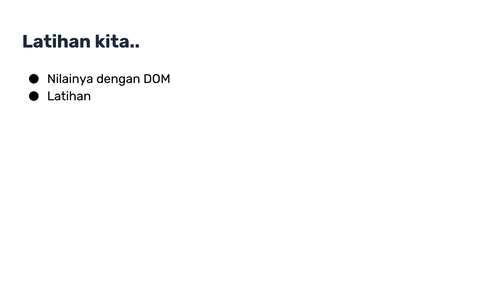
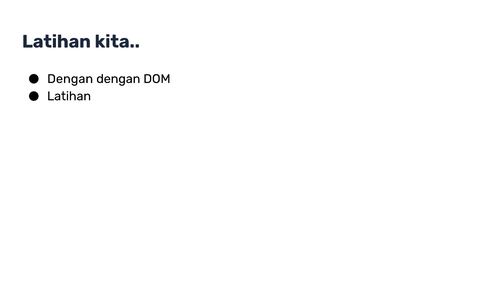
Nilainya at (70, 79): Nilainya -> Dengan
